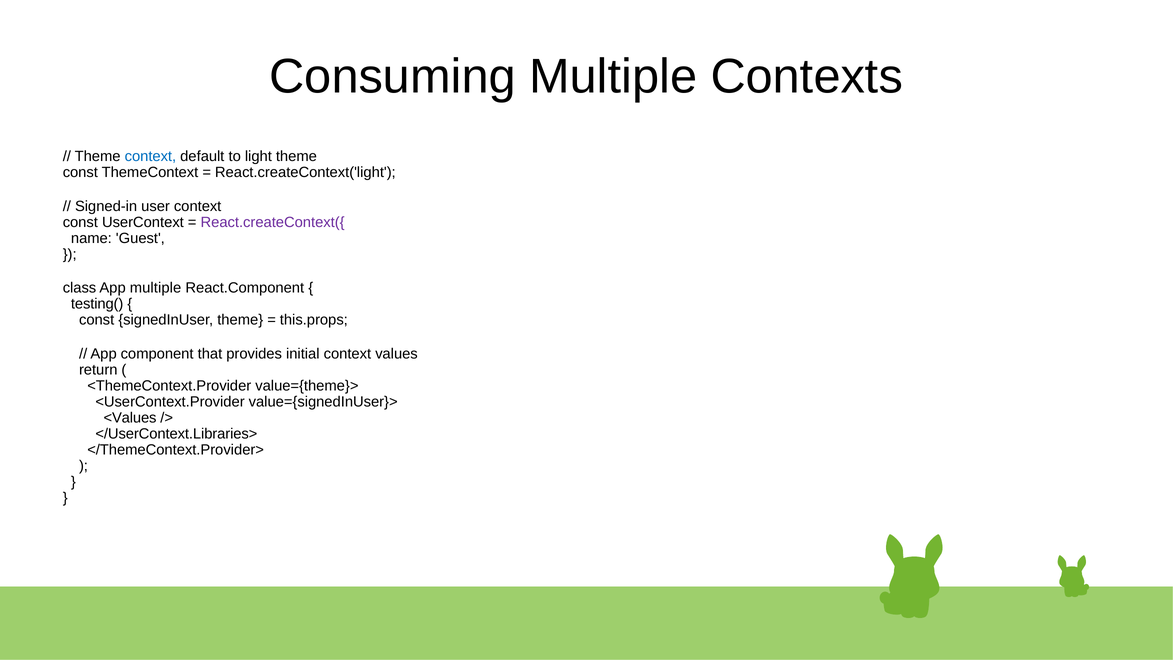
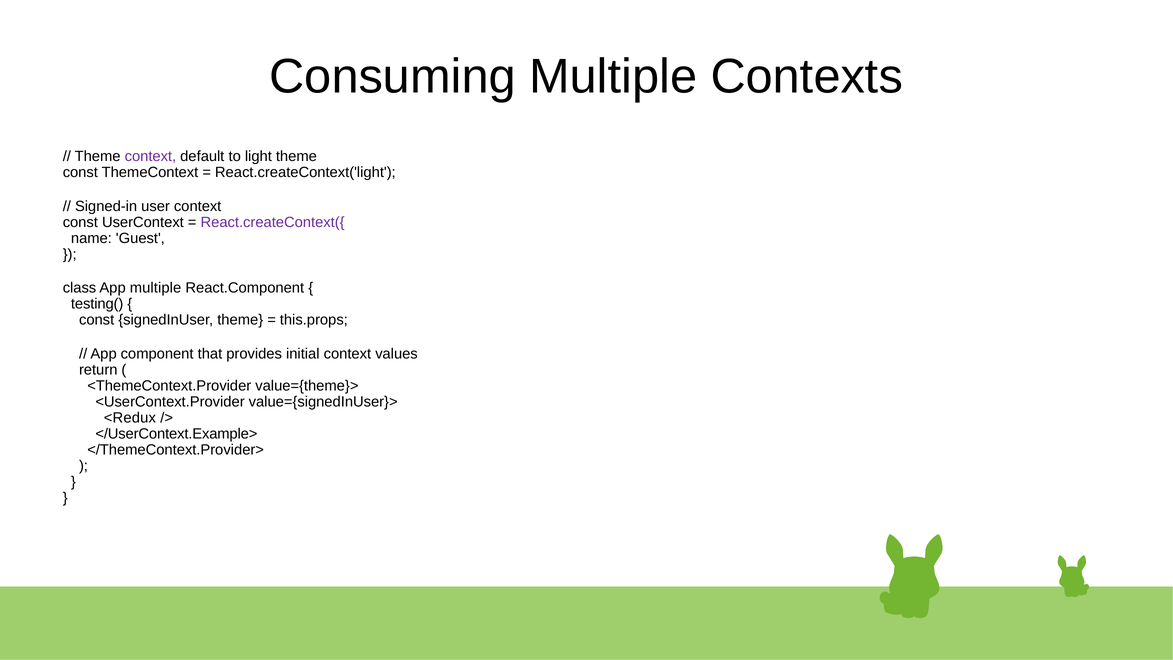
context at (150, 156) colour: blue -> purple
<Values: <Values -> <Redux
</UserContext.Libraries>: </UserContext.Libraries> -> </UserContext.Example>
